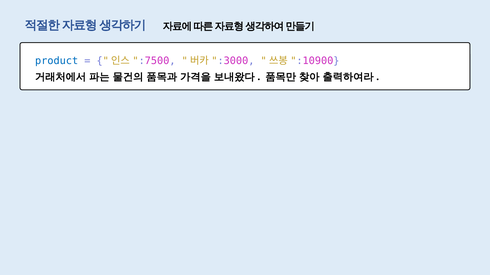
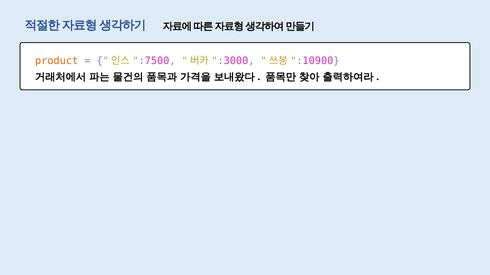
product colour: blue -> orange
